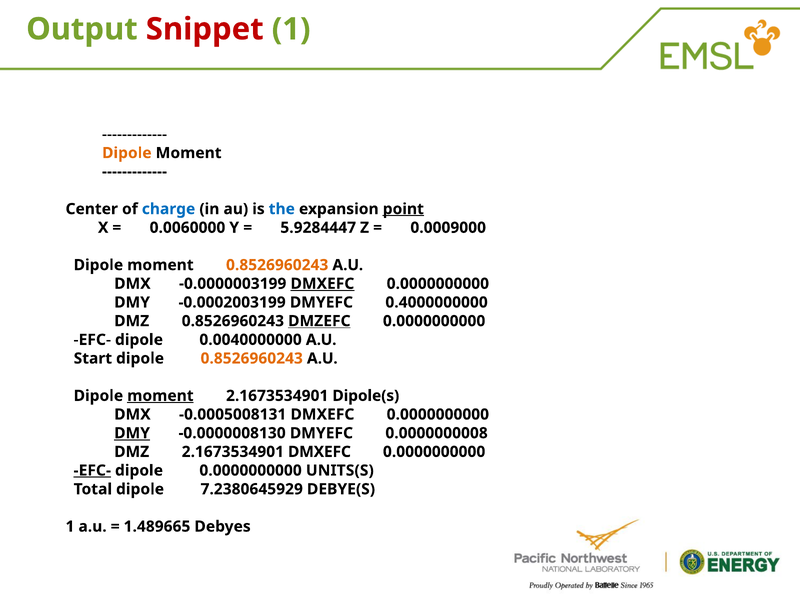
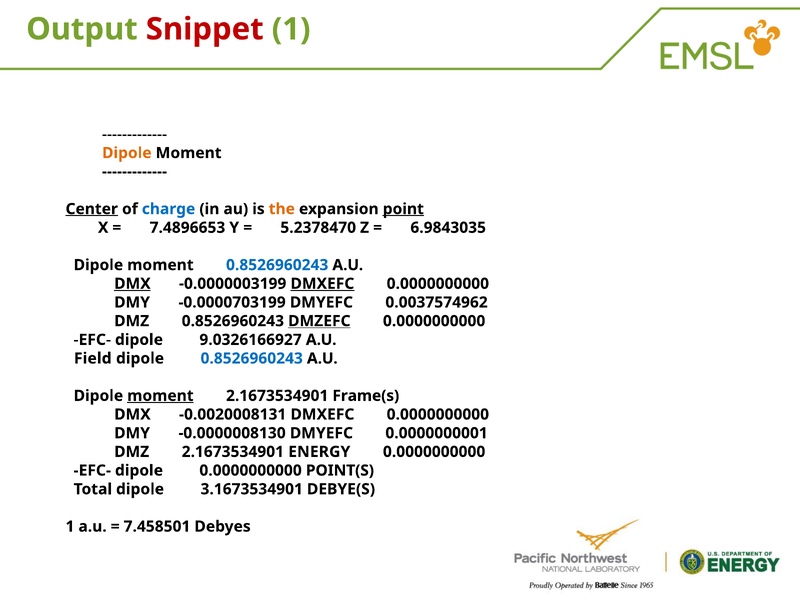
Center underline: none -> present
the colour: blue -> orange
0.0060000: 0.0060000 -> 7.4896653
5.9284447: 5.9284447 -> 5.2378470
0.0009000: 0.0009000 -> 6.9843035
0.8526960243 at (277, 265) colour: orange -> blue
DMX at (132, 284) underline: none -> present
-0.0002003199: -0.0002003199 -> -0.0000703199
0.4000000000: 0.4000000000 -> 0.0037574962
0.0040000000: 0.0040000000 -> 9.0326166927
Start: Start -> Field
0.8526960243 at (252, 358) colour: orange -> blue
Dipole(s: Dipole(s -> Frame(s
-0.0005008131: -0.0005008131 -> -0.0020008131
DMY at (132, 433) underline: present -> none
0.0000000008: 0.0000000008 -> 0.0000000001
2.1673534901 DMXEFC: DMXEFC -> ENERGY
EFC- at (92, 470) underline: present -> none
UNITS(S: UNITS(S -> POINT(S
7.2380645929: 7.2380645929 -> 3.1673534901
1.489665: 1.489665 -> 7.458501
